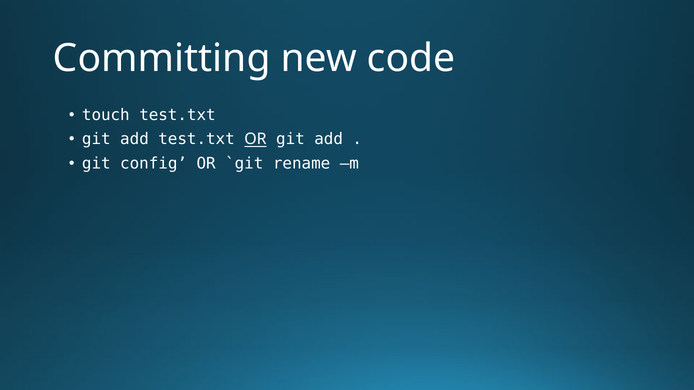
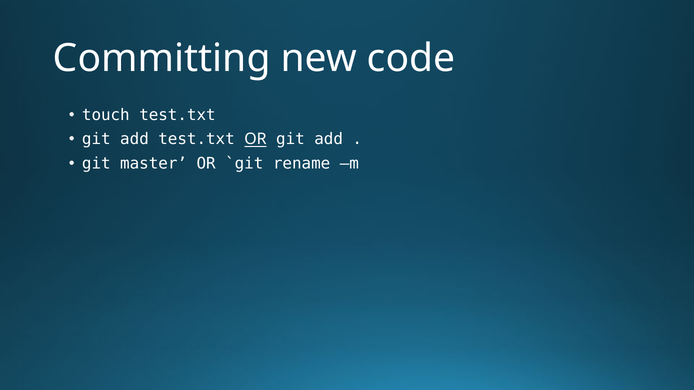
config: config -> master
